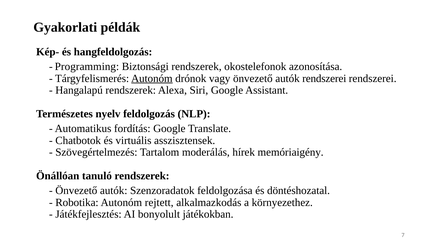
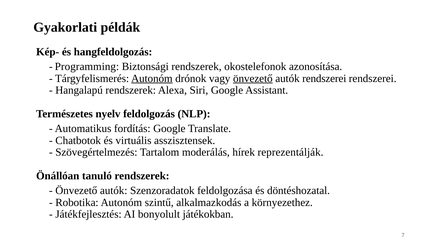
önvezető at (253, 78) underline: none -> present
memóriaigény: memóriaigény -> reprezentálják
rejtett: rejtett -> szintű
